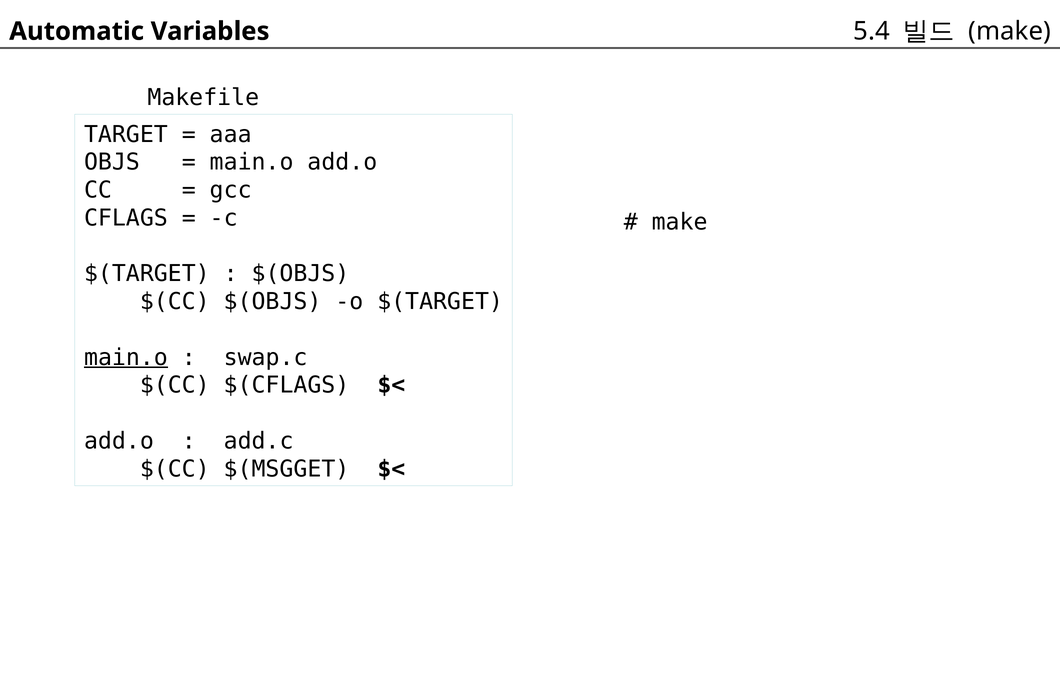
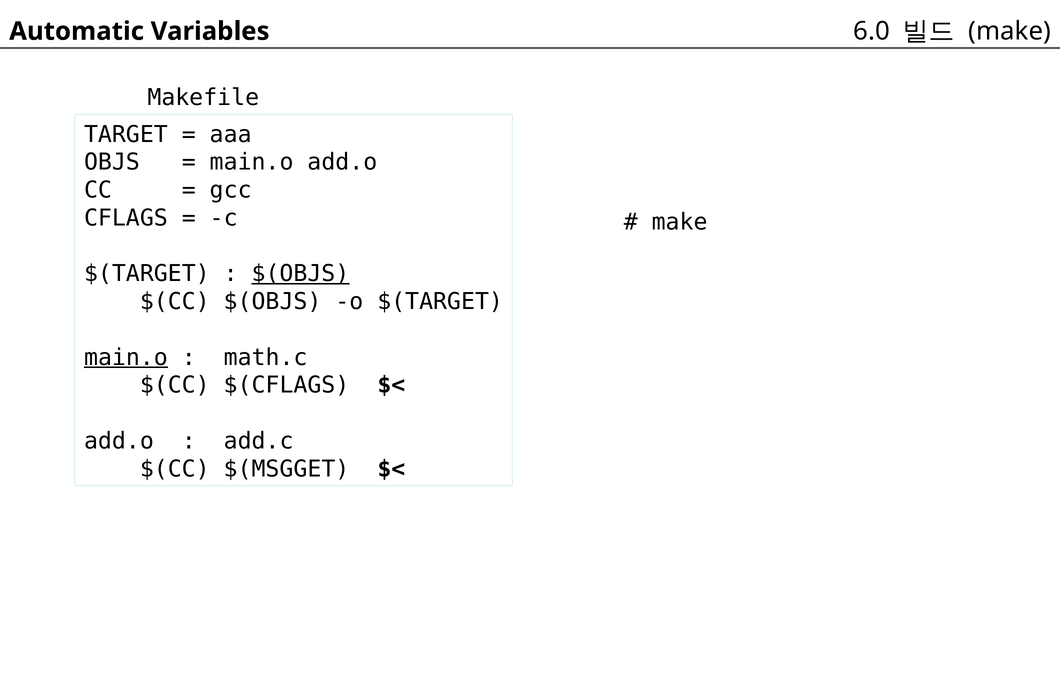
5.4: 5.4 -> 6.0
$(OBJS at (300, 274) underline: none -> present
swap.c: swap.c -> math.c
